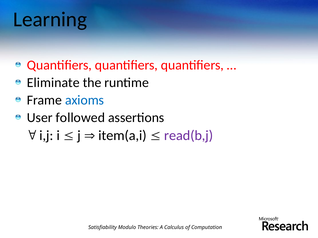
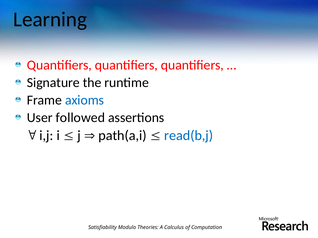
Eliminate: Eliminate -> Signature
item(a,i: item(a,i -> path(a,i
read(b,j colour: purple -> blue
